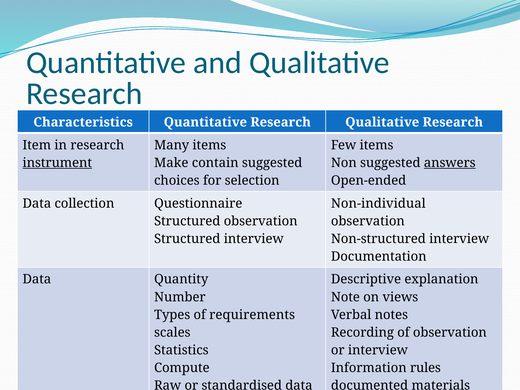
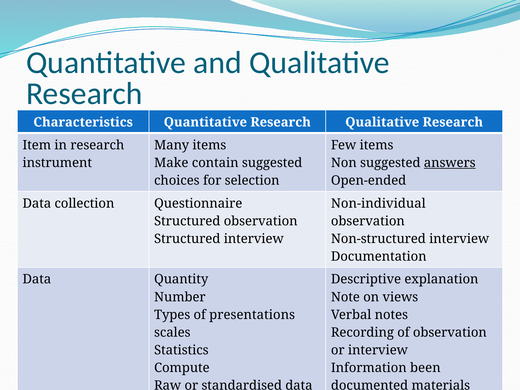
instrument underline: present -> none
requirements: requirements -> presentations
rules: rules -> been
